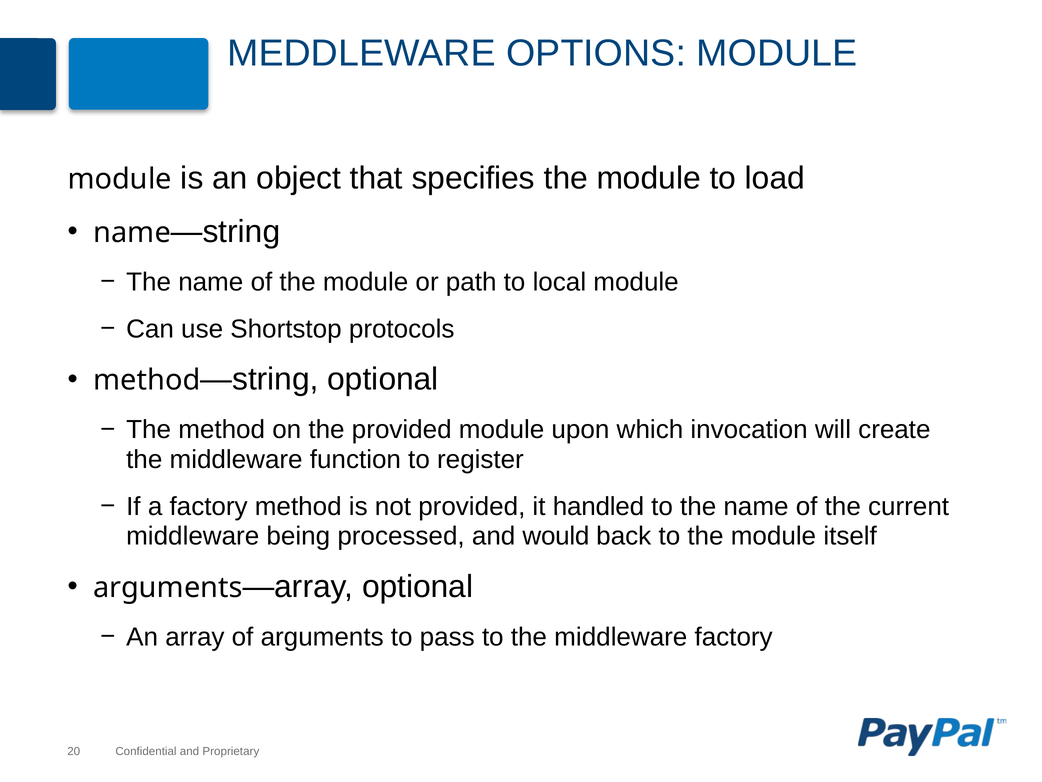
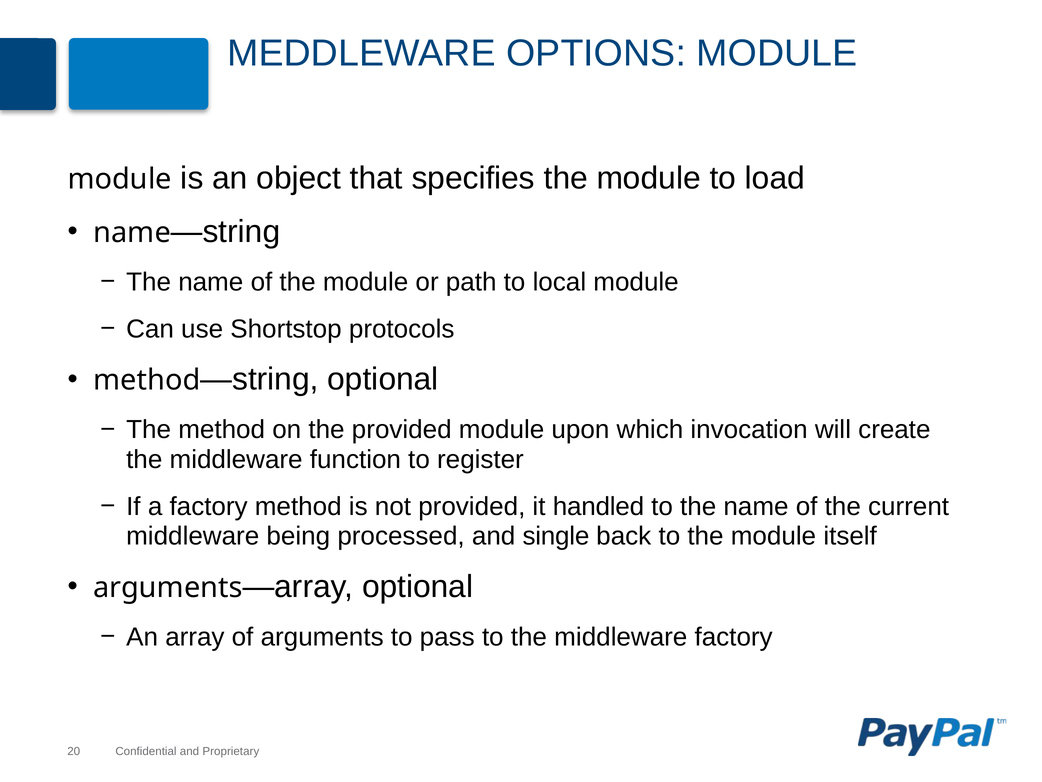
would: would -> single
